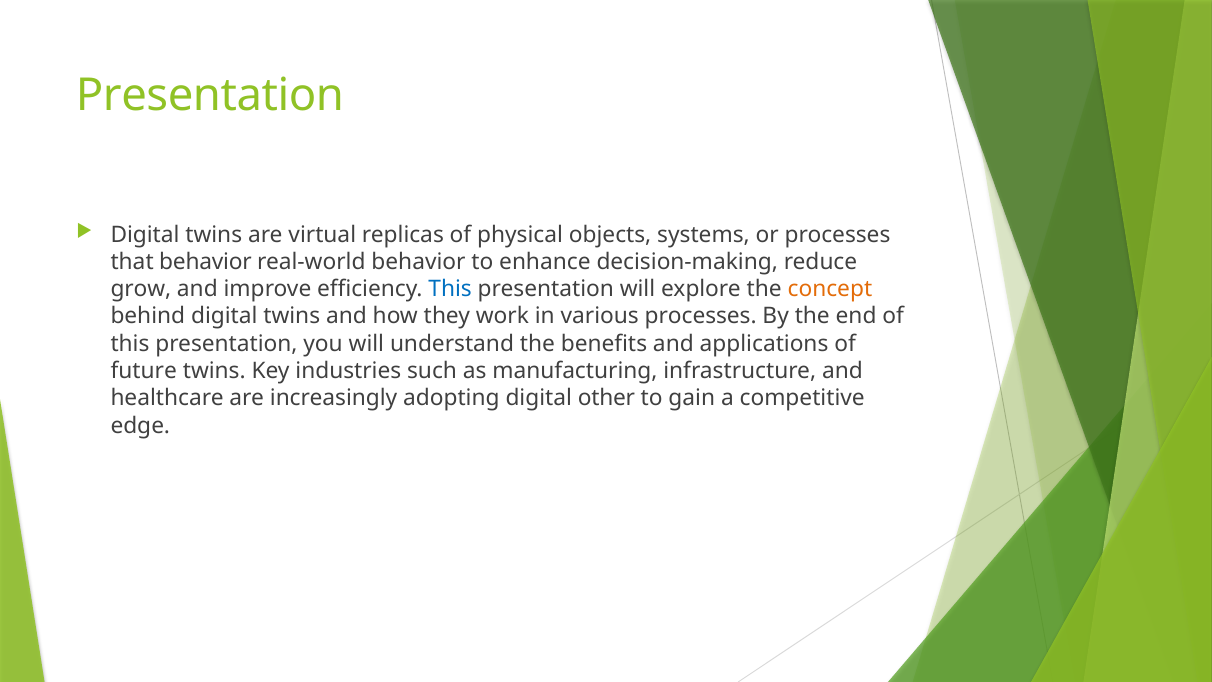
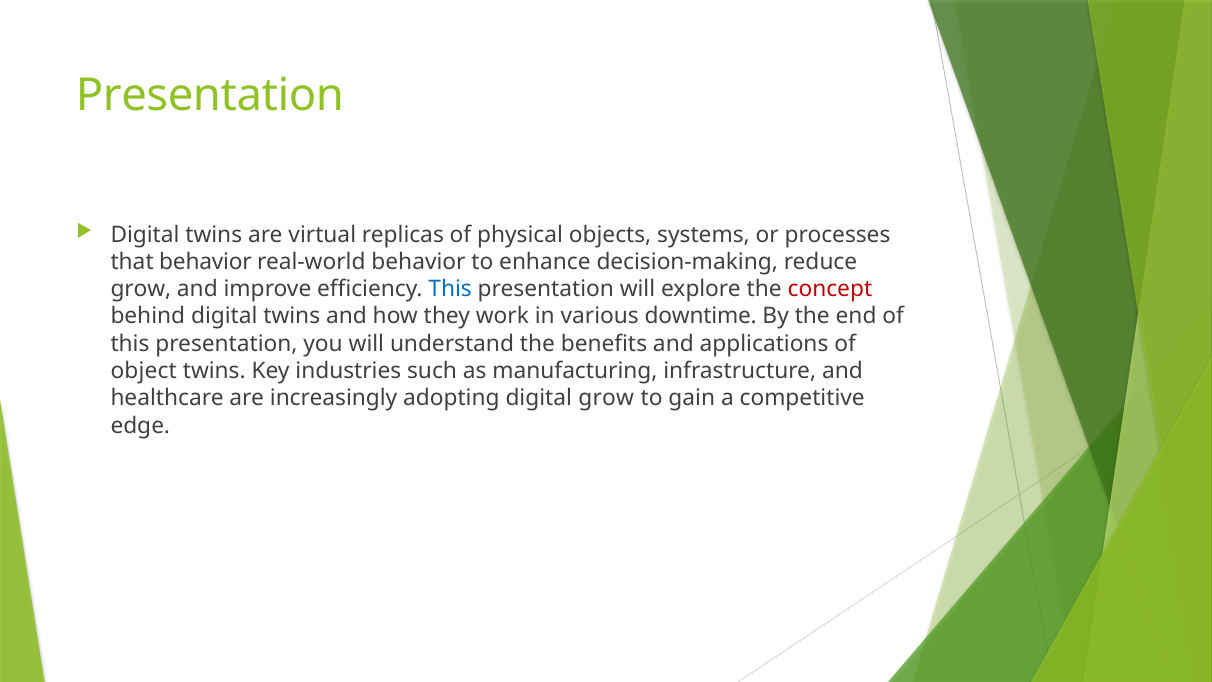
concept colour: orange -> red
various processes: processes -> downtime
future: future -> object
digital other: other -> grow
